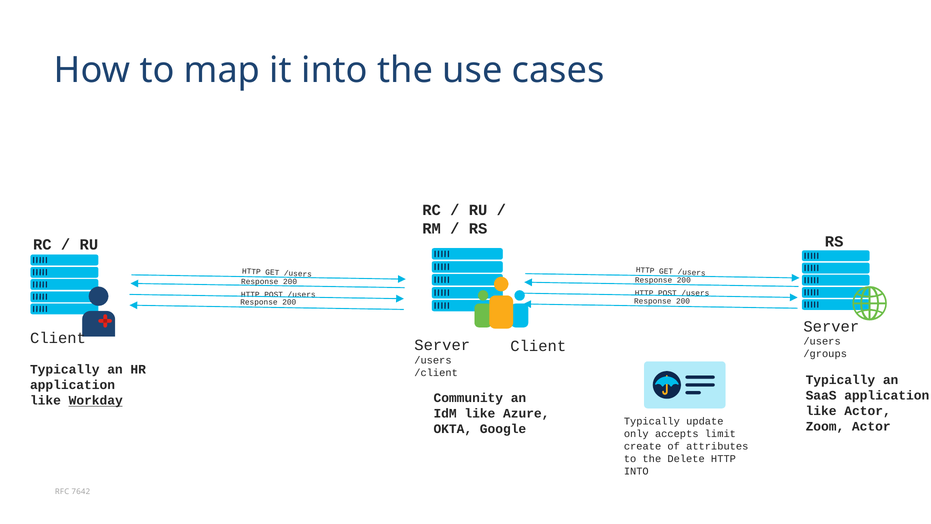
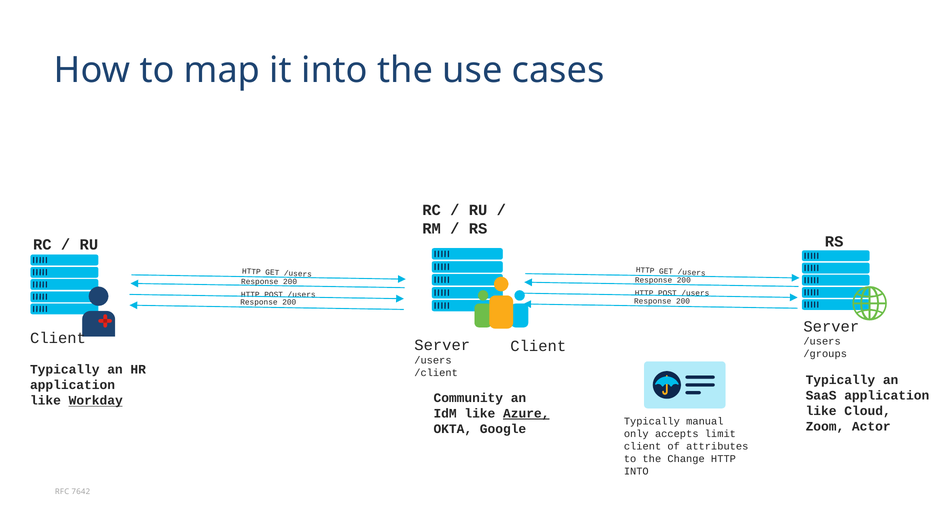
like Actor: Actor -> Cloud
Azure underline: none -> present
update: update -> manual
create at (643, 446): create -> client
Delete: Delete -> Change
